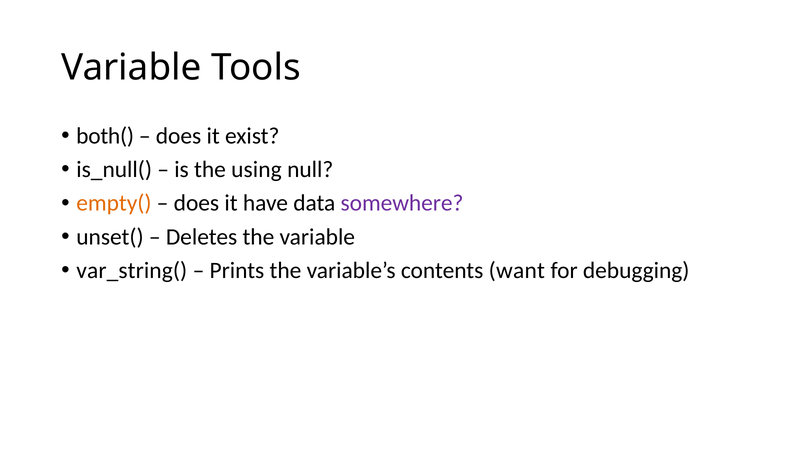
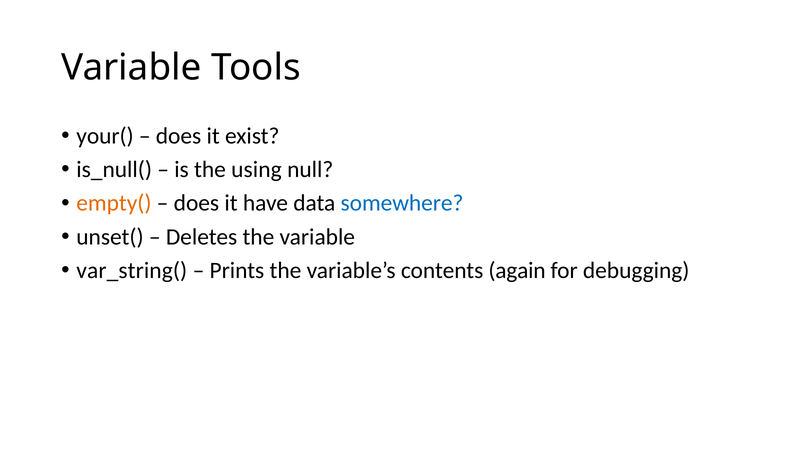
both(: both( -> your(
somewhere colour: purple -> blue
want: want -> again
